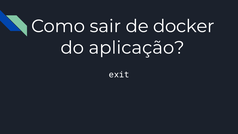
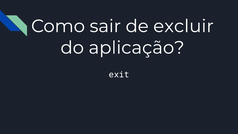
docker: docker -> excluir
